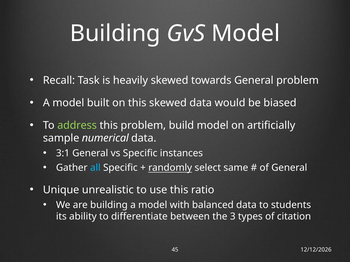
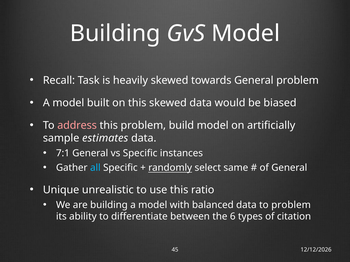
address colour: light green -> pink
numerical: numerical -> estimates
3:1: 3:1 -> 7:1
to students: students -> problem
3: 3 -> 6
